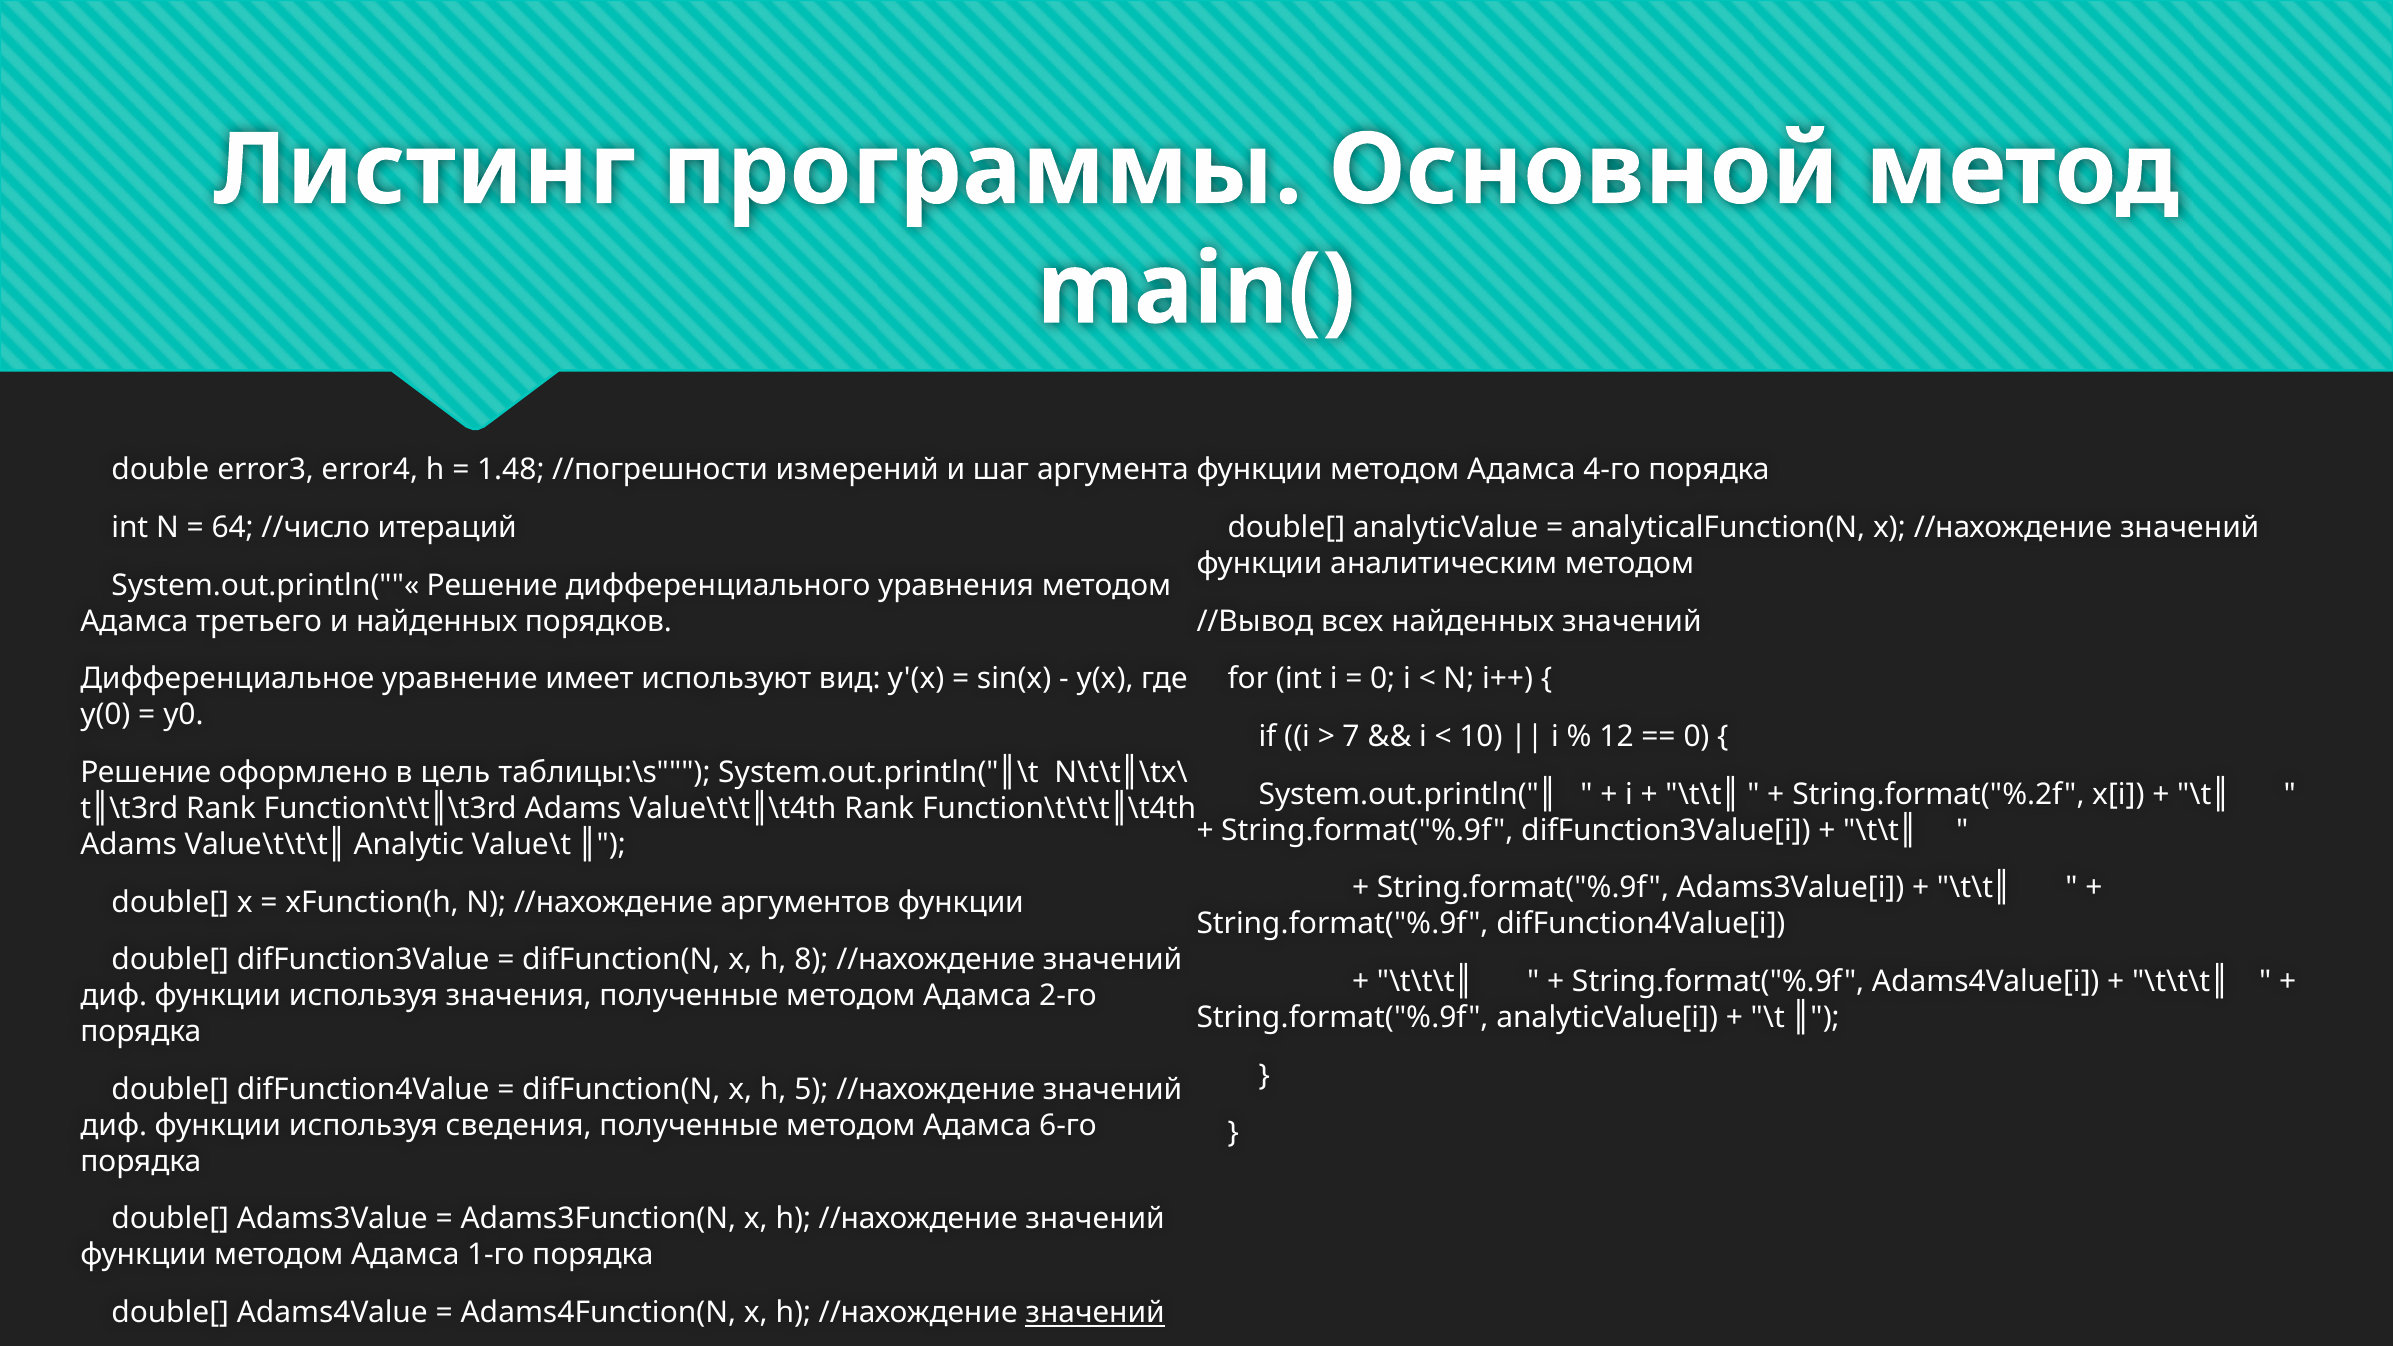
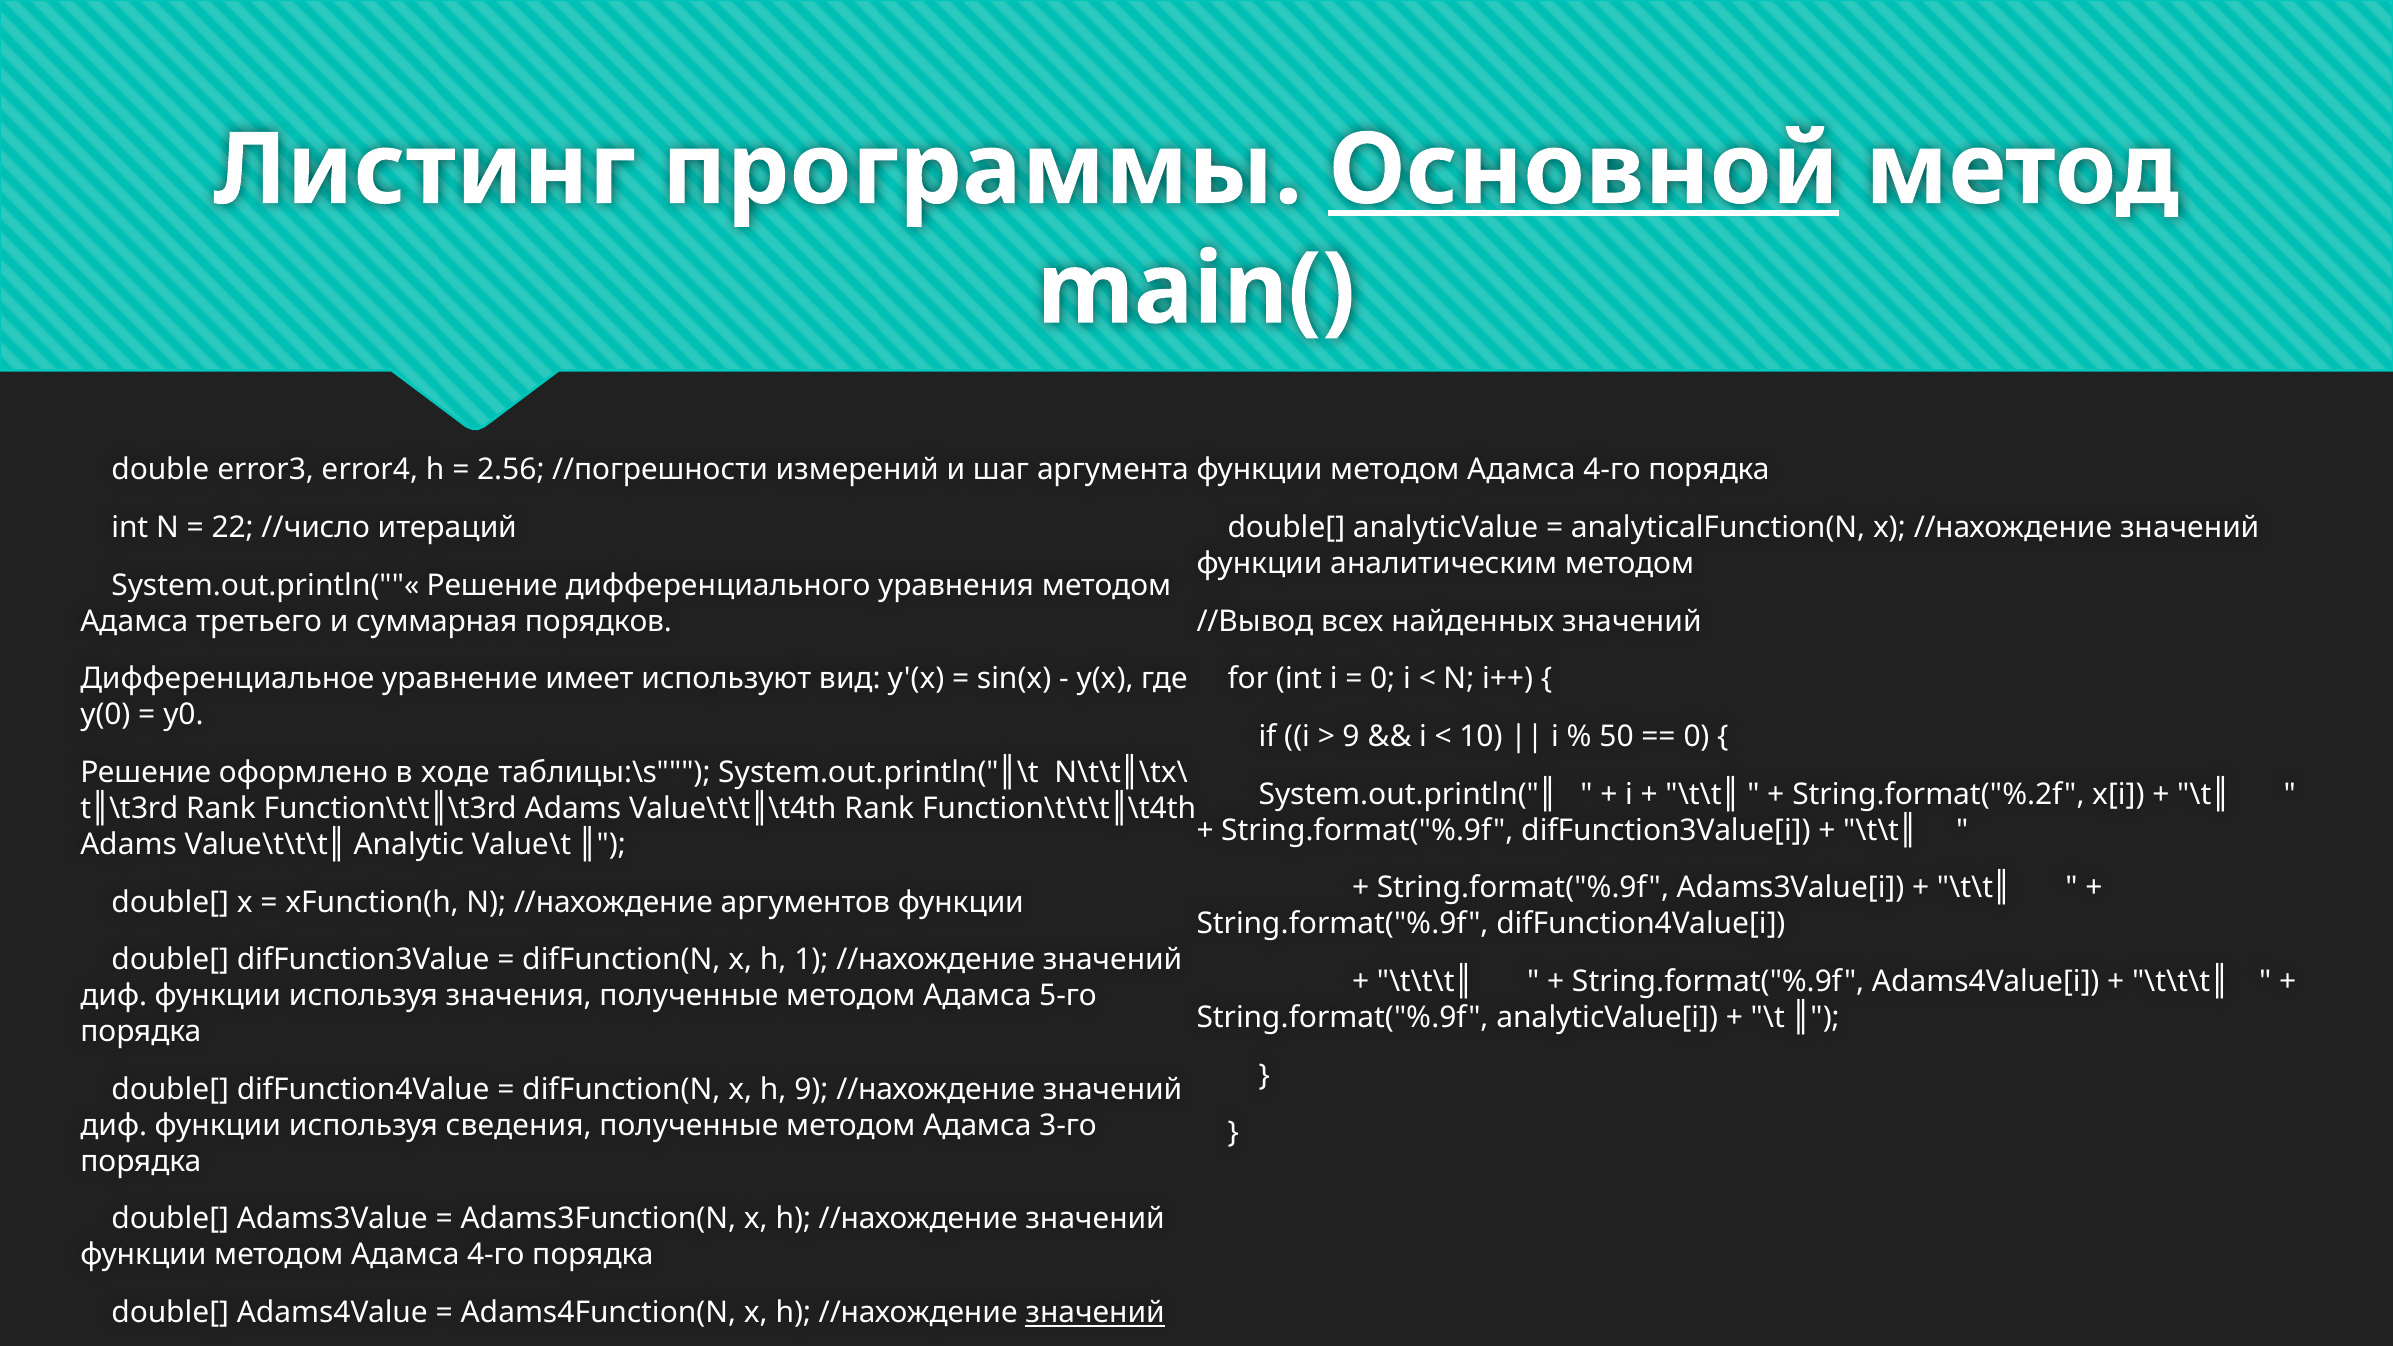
Основной underline: none -> present
1.48: 1.48 -> 2.56
64: 64 -> 22
и найденных: найденных -> суммарная
7 at (1351, 737): 7 -> 9
12: 12 -> 50
цель: цель -> ходе
8: 8 -> 1
2-го: 2-го -> 5-го
h 5: 5 -> 9
6-го: 6-го -> 3-го
1-го at (496, 1255): 1-го -> 4-го
